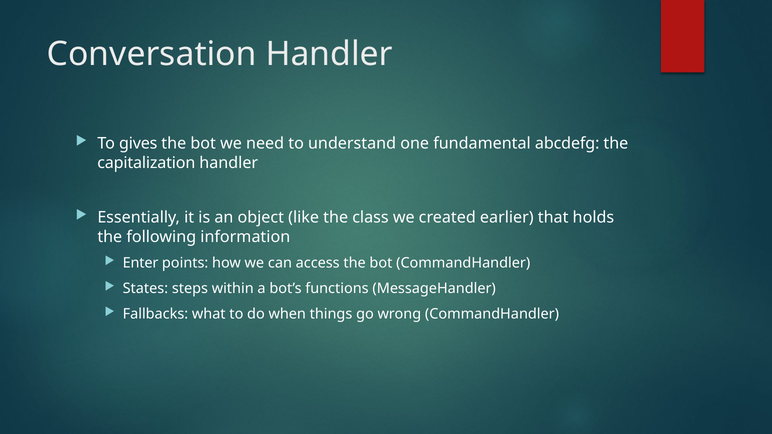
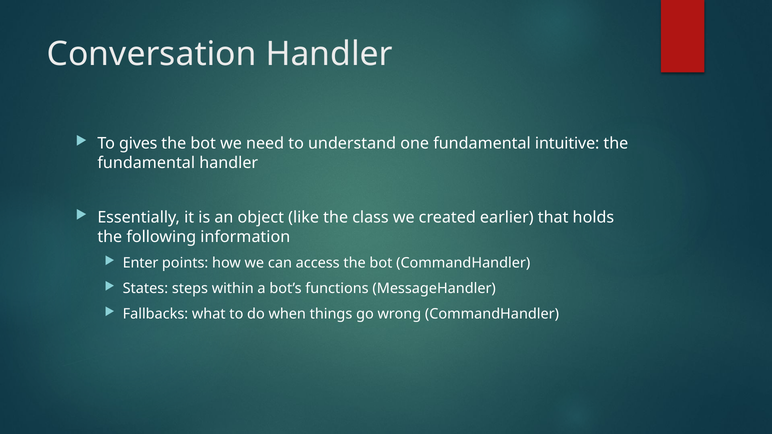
abcdefg: abcdefg -> intuitive
capitalization at (146, 163): capitalization -> fundamental
